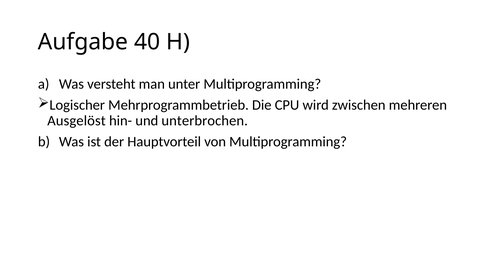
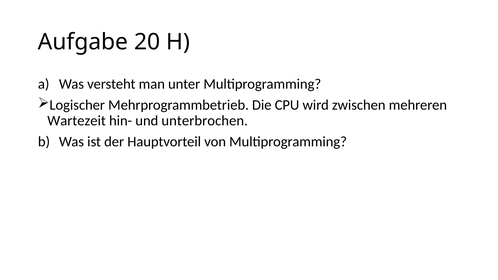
40: 40 -> 20
Ausgelöst: Ausgelöst -> Wartezeit
